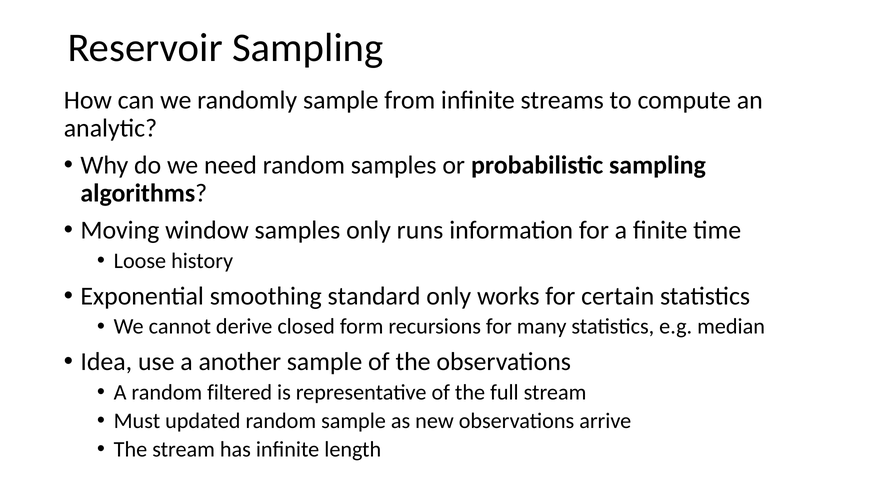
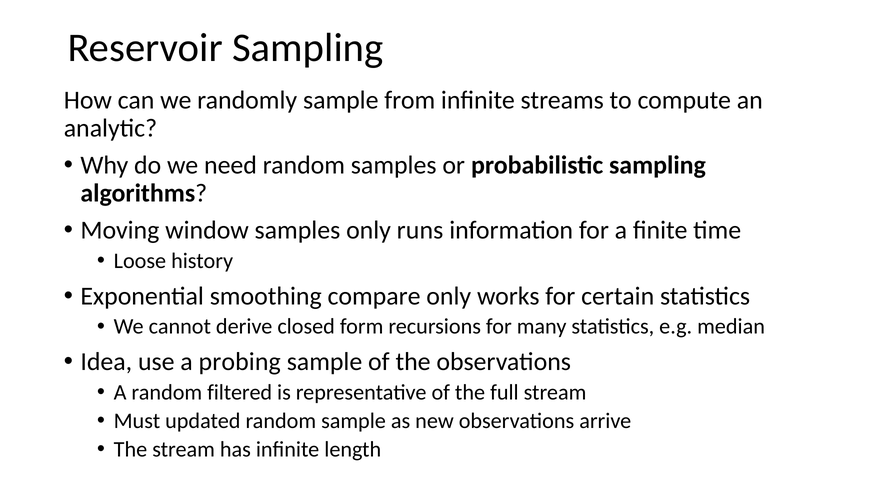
standard: standard -> compare
another: another -> probing
